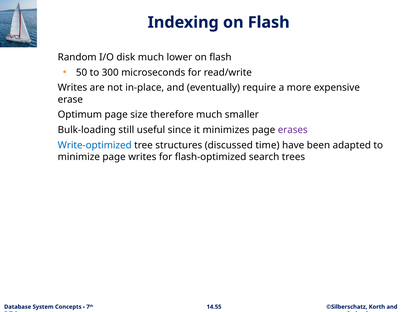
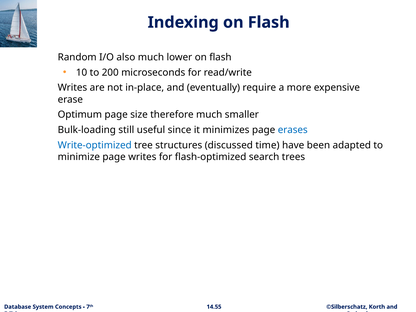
disk: disk -> also
50: 50 -> 10
300: 300 -> 200
erases colour: purple -> blue
